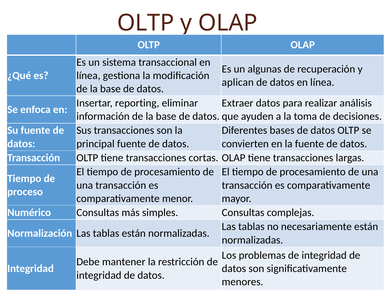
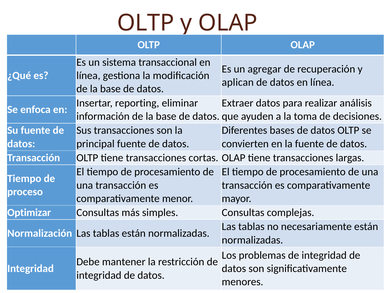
algunas: algunas -> agregar
Numérico: Numérico -> Optimizar
